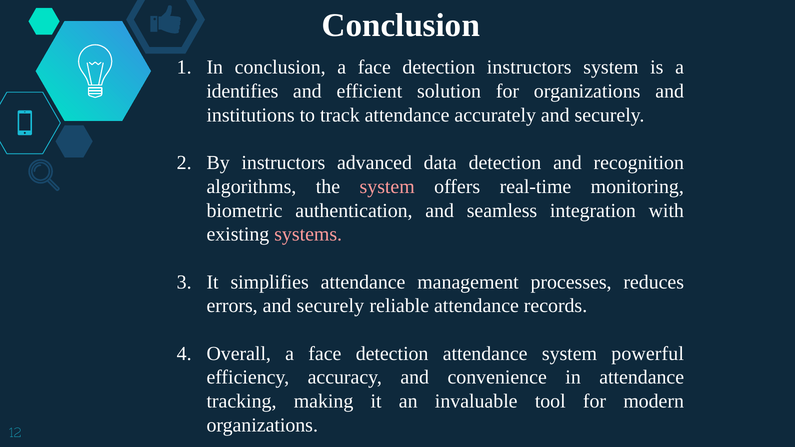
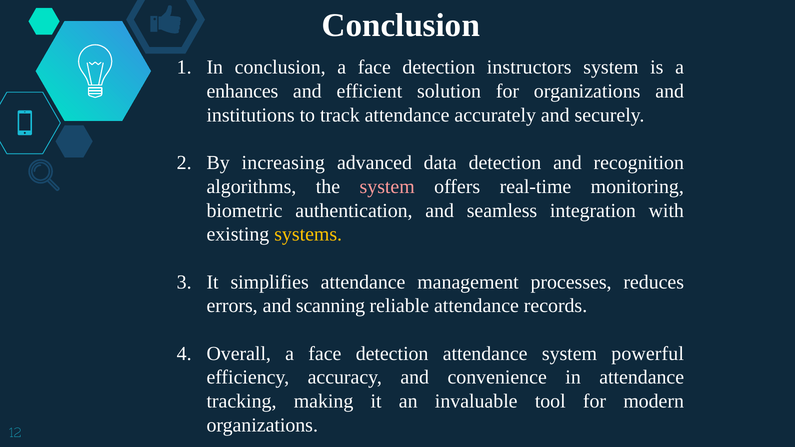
identifies: identifies -> enhances
By instructors: instructors -> increasing
systems colour: pink -> yellow
errors and securely: securely -> scanning
